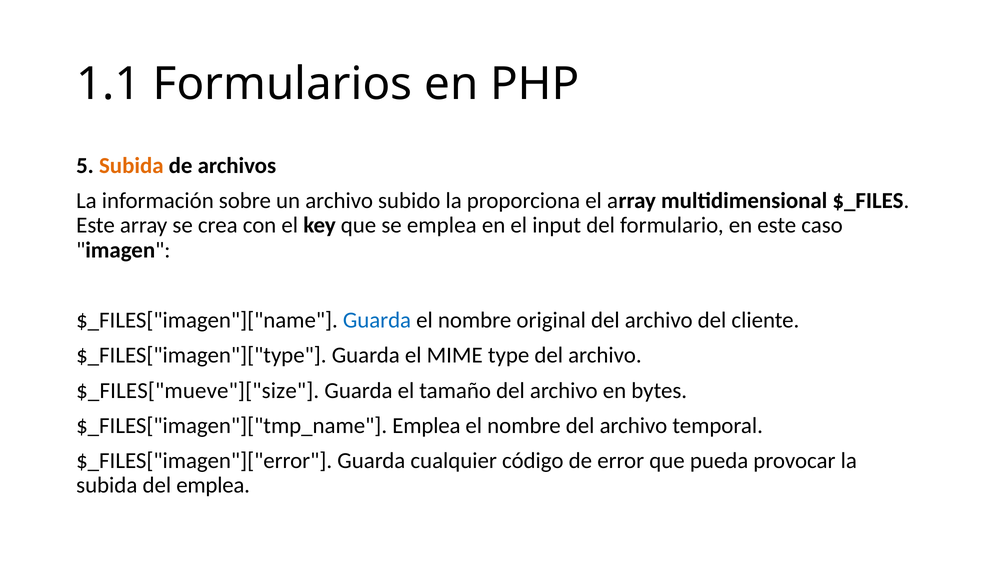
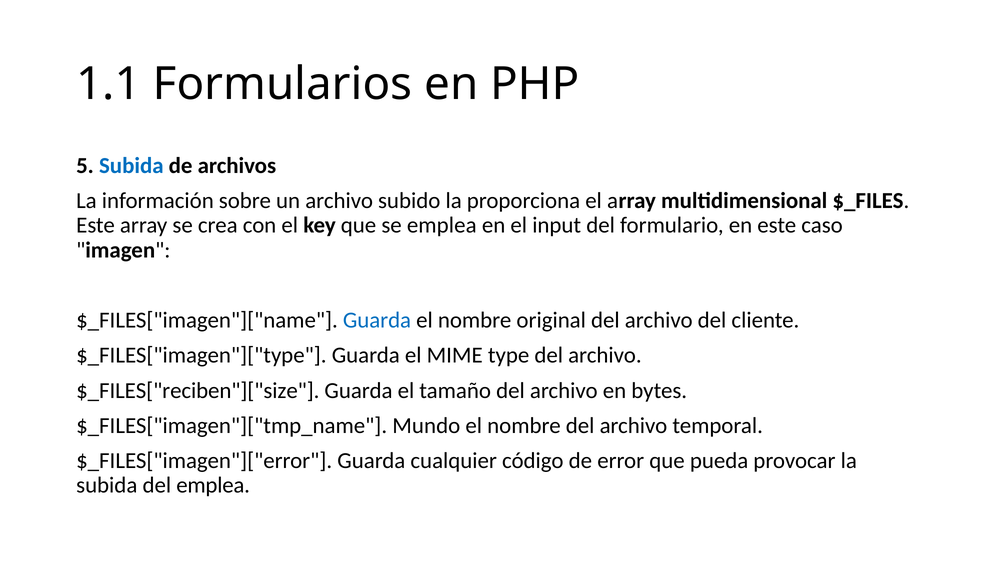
Subida at (131, 166) colour: orange -> blue
$_FILES["mueve"]["size: $_FILES["mueve"]["size -> $_FILES["reciben"]["size
$_FILES["imagen"]["tmp_name Emplea: Emplea -> Mundo
